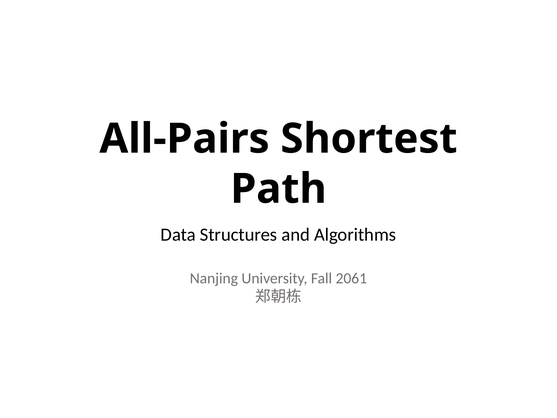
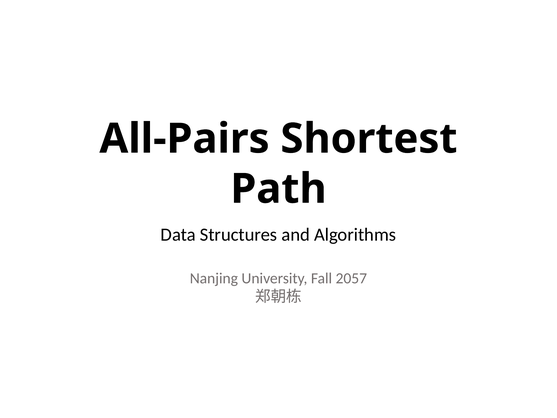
2061: 2061 -> 2057
